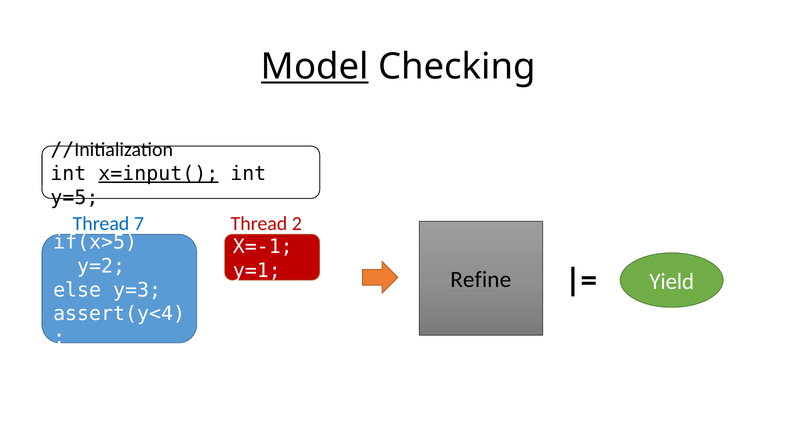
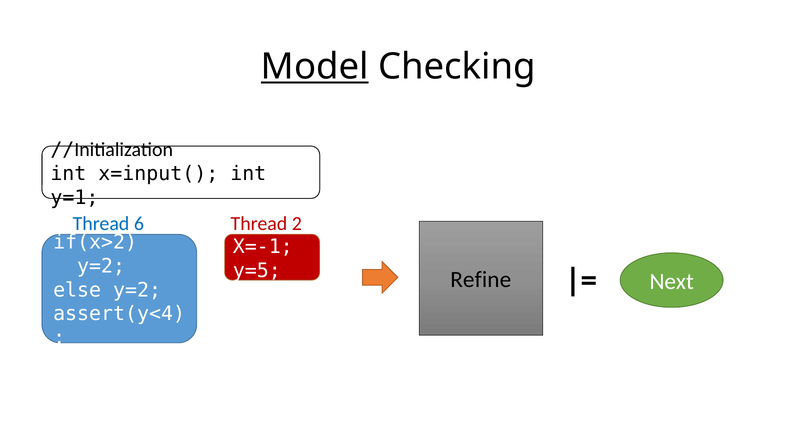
x=input( underline: present -> none
y=5: y=5 -> y=1
7: 7 -> 6
if(x>5: if(x>5 -> if(x>2
y=1: y=1 -> y=5
Yield: Yield -> Next
else y=3: y=3 -> y=2
